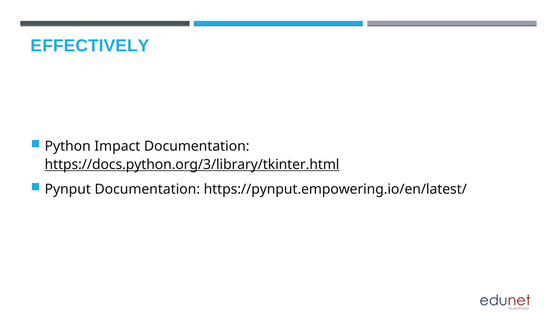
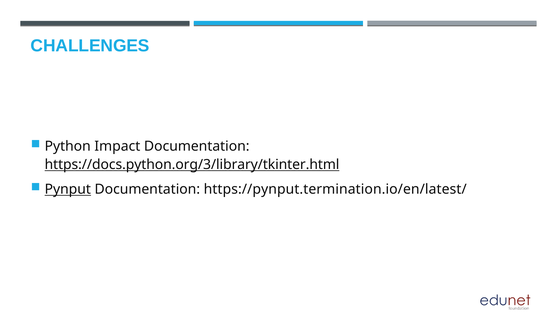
EFFECTIVELY: EFFECTIVELY -> CHALLENGES
Pynput underline: none -> present
https://pynput.empowering.io/en/latest/: https://pynput.empowering.io/en/latest/ -> https://pynput.termination.io/en/latest/
